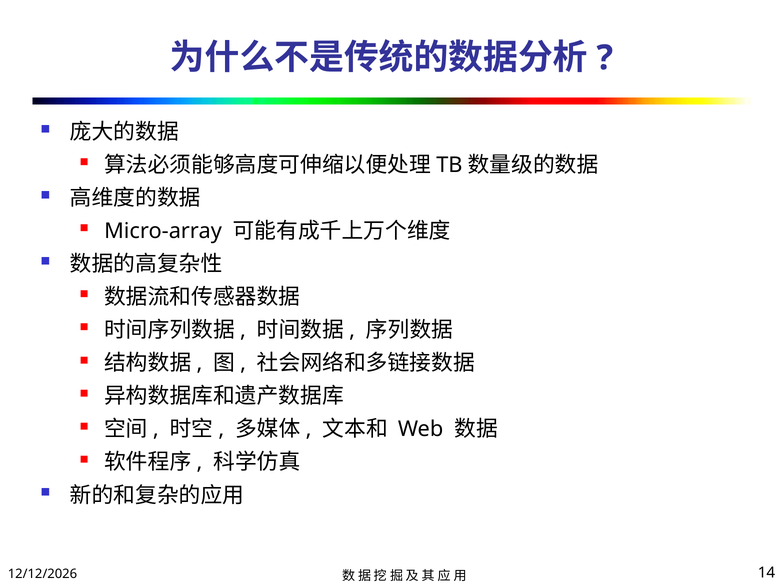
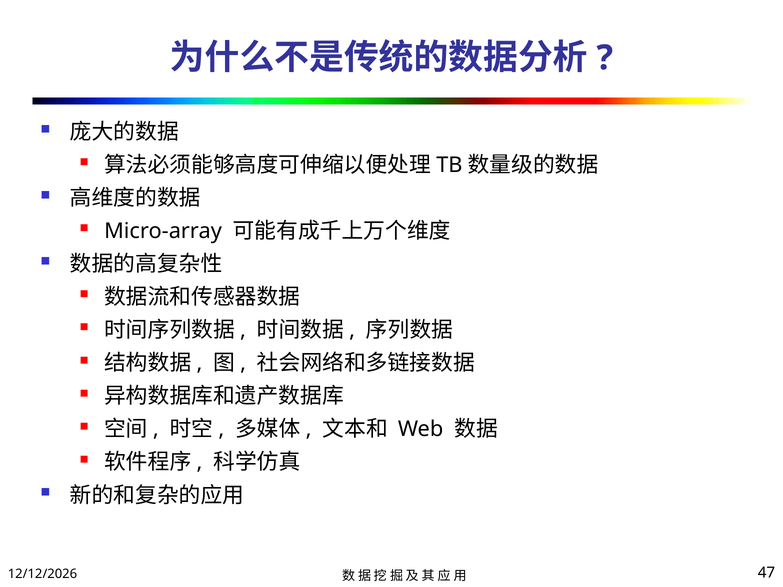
14: 14 -> 47
